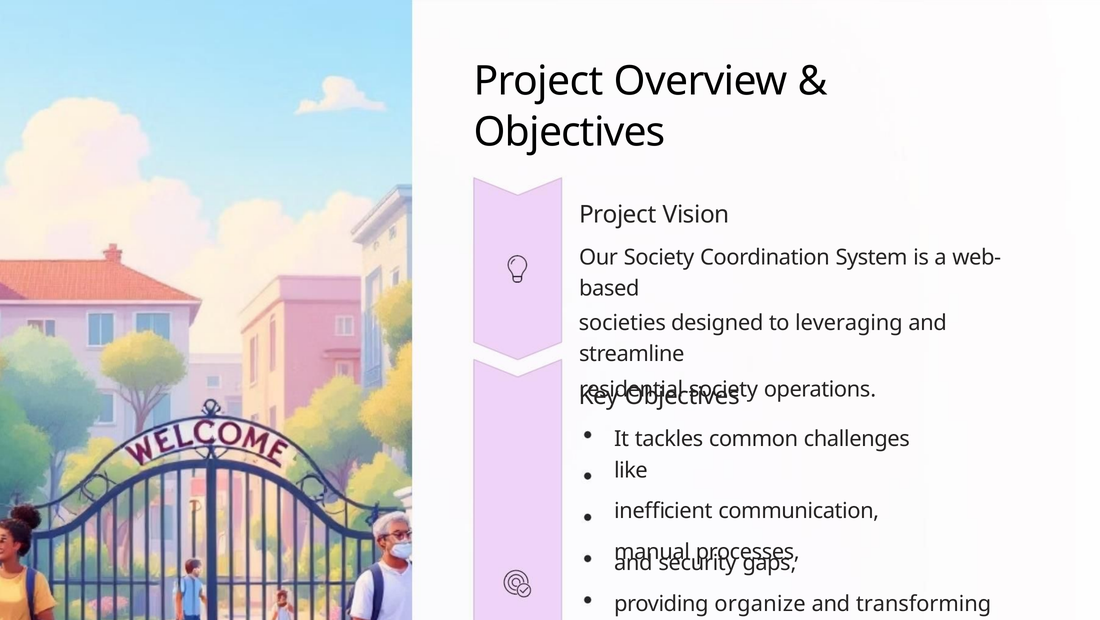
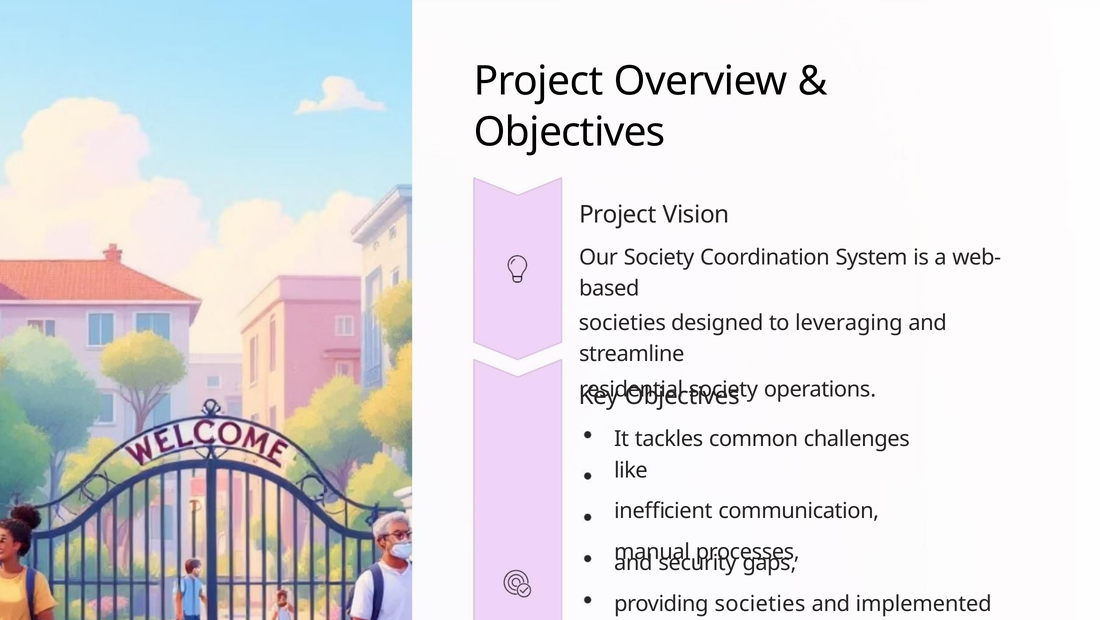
providing organize: organize -> societies
transforming: transforming -> implemented
